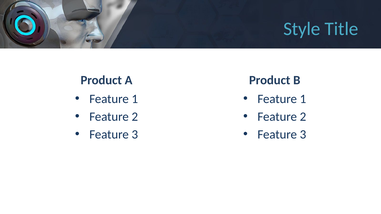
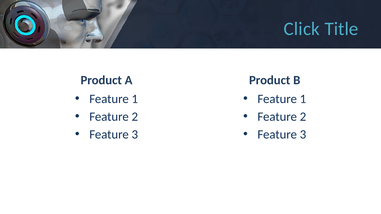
Style: Style -> Click
